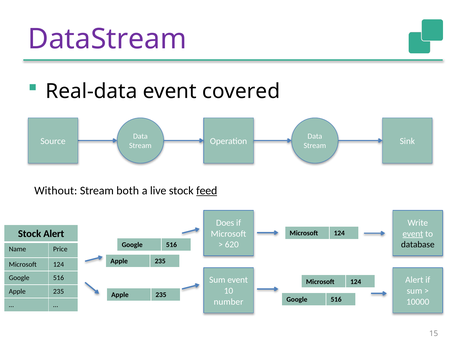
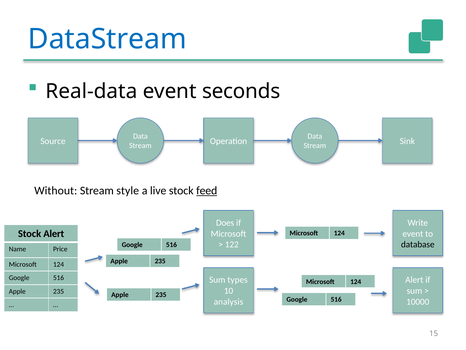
DataStream colour: purple -> blue
covered: covered -> seconds
both: both -> style
event at (413, 233) underline: present -> none
620: 620 -> 122
Sum event: event -> types
number: number -> analysis
